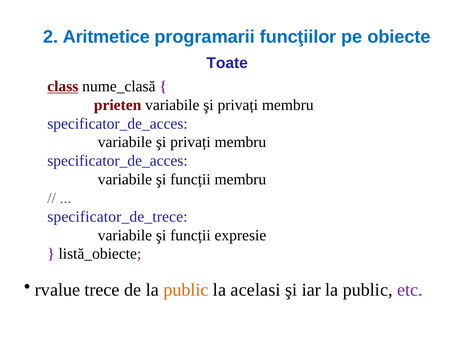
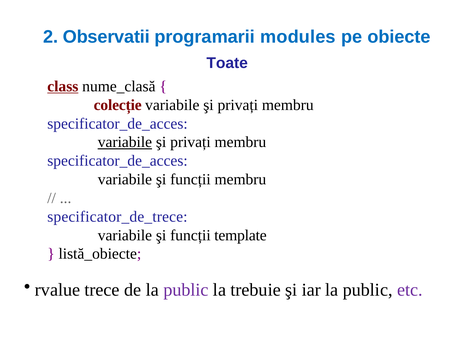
Aritmetice: Aritmetice -> Observatii
funcţiilor: funcţiilor -> modules
prieten: prieten -> colecție
variabile at (125, 142) underline: none -> present
expresie: expresie -> template
public at (186, 290) colour: orange -> purple
acelasi: acelasi -> trebuie
